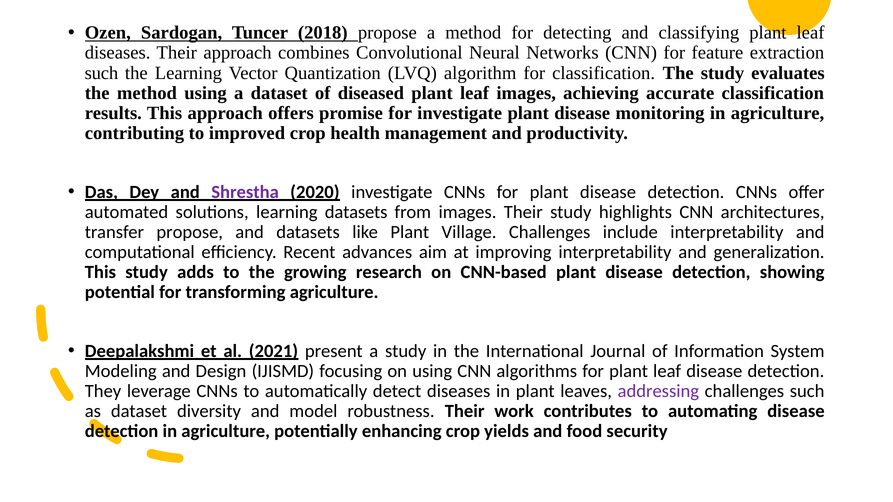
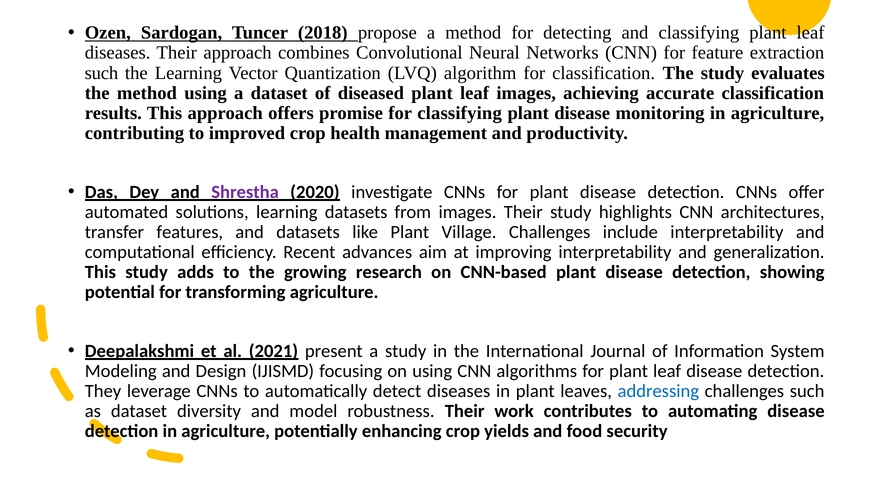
for investigate: investigate -> classifying
transfer propose: propose -> features
addressing colour: purple -> blue
